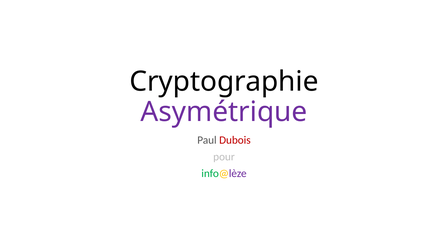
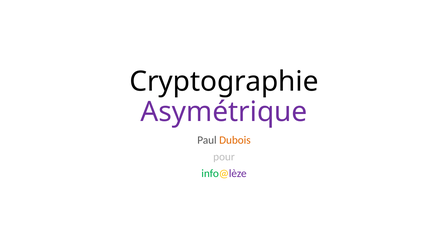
Dubois colour: red -> orange
